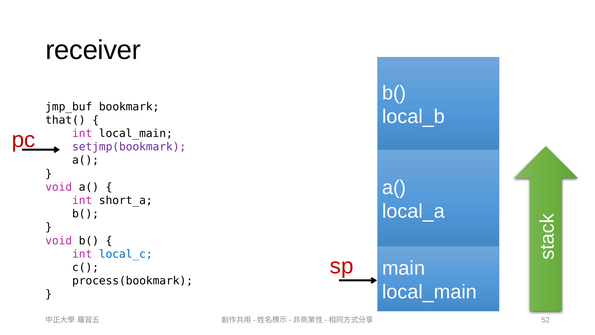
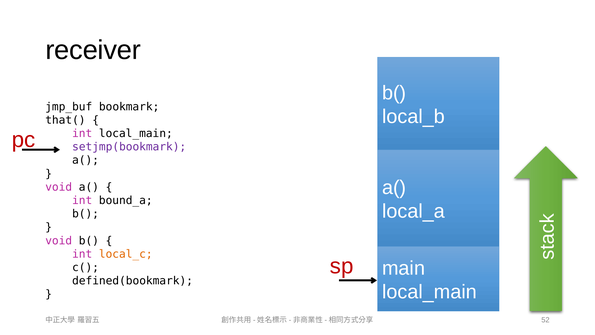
short_a: short_a -> bound_a
local_c colour: blue -> orange
process(bookmark: process(bookmark -> defined(bookmark
